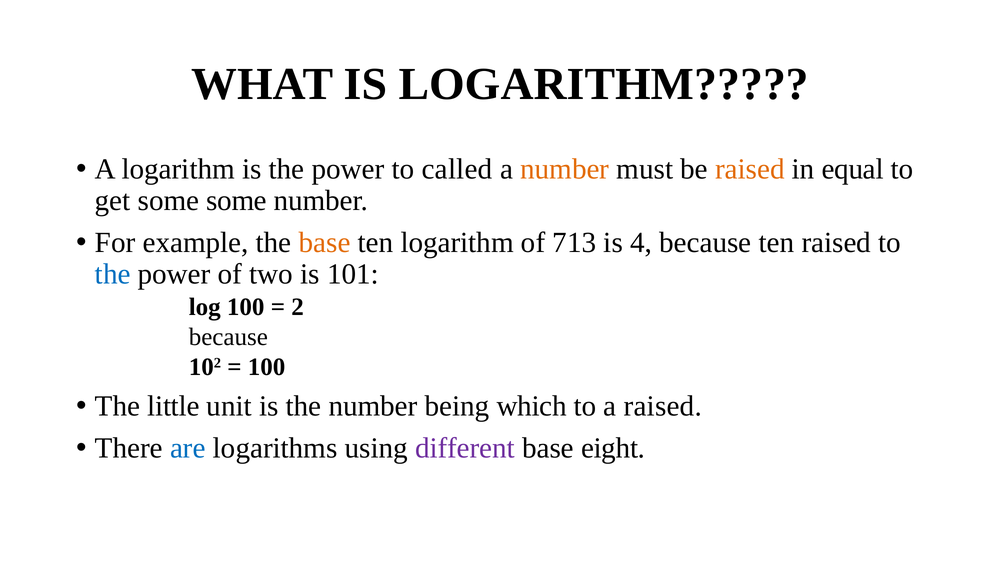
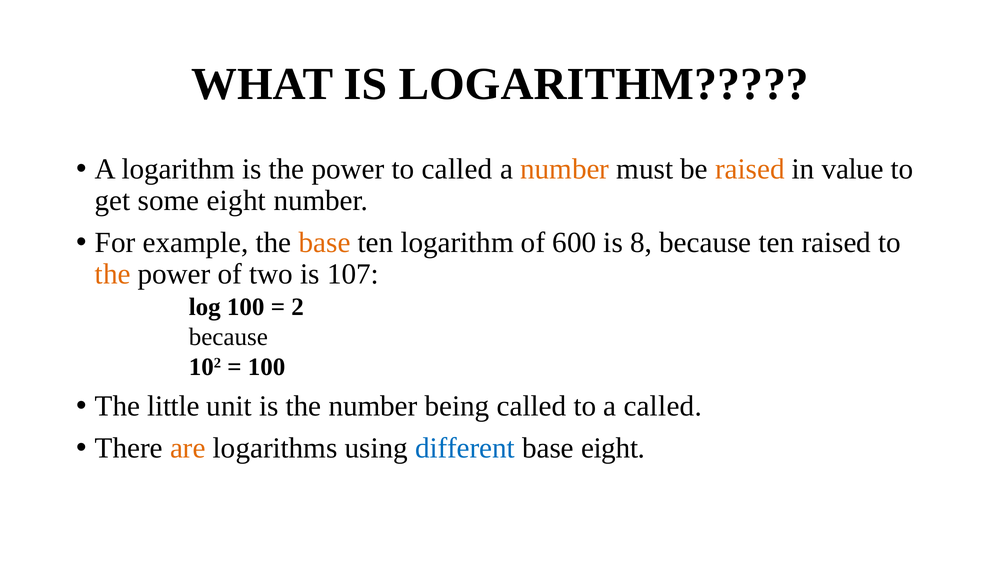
equal: equal -> value
some some: some -> eight
713: 713 -> 600
4: 4 -> 8
the at (113, 274) colour: blue -> orange
101: 101 -> 107
being which: which -> called
a raised: raised -> called
are colour: blue -> orange
different colour: purple -> blue
